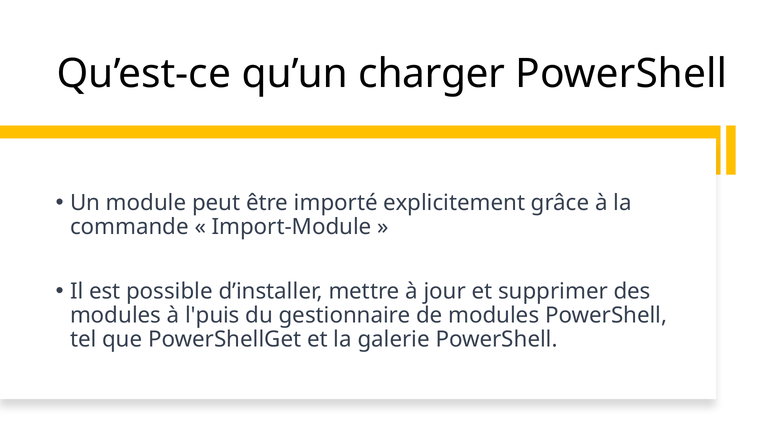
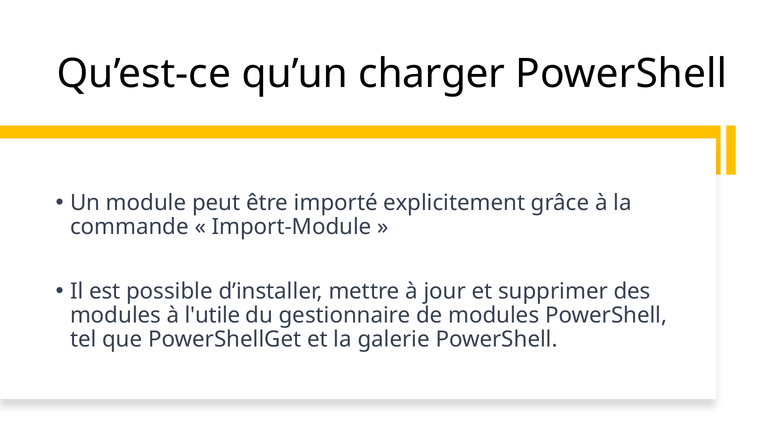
l'puis: l'puis -> l'utile
